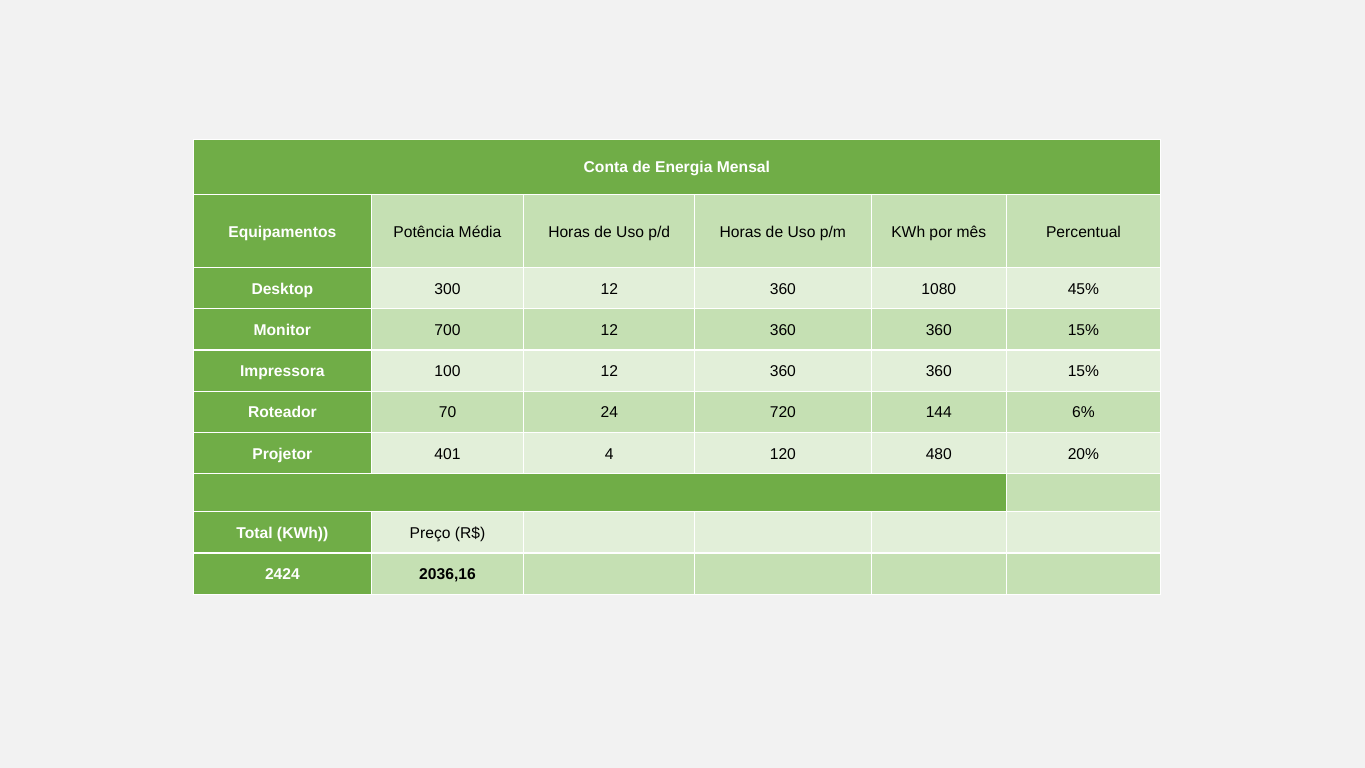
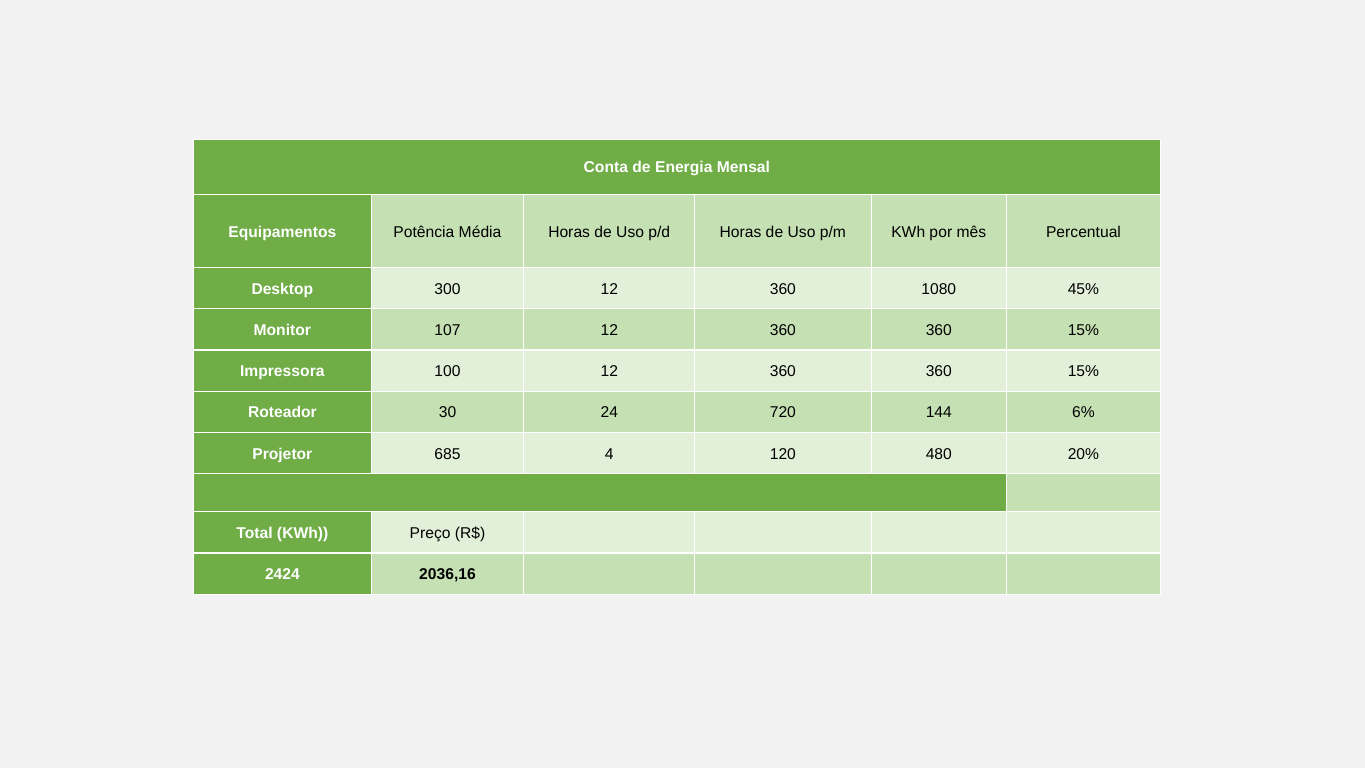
700: 700 -> 107
70: 70 -> 30
401: 401 -> 685
